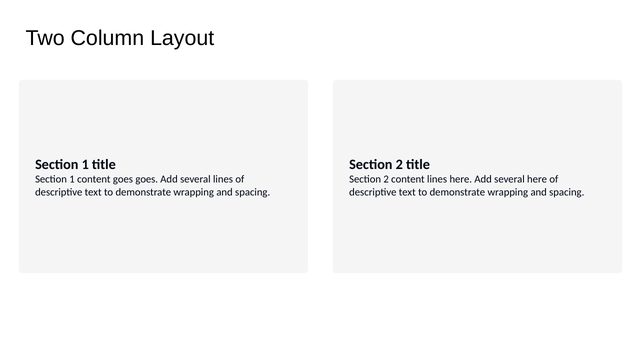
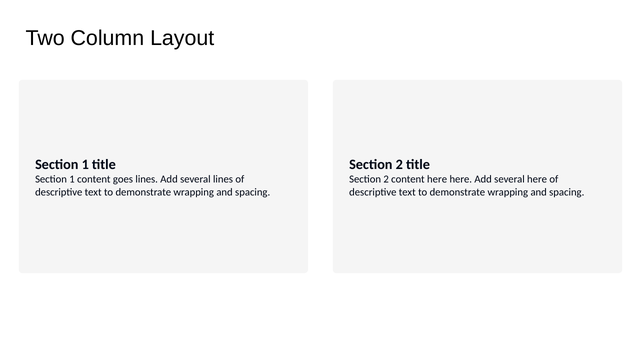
goes goes: goes -> lines
content lines: lines -> here
